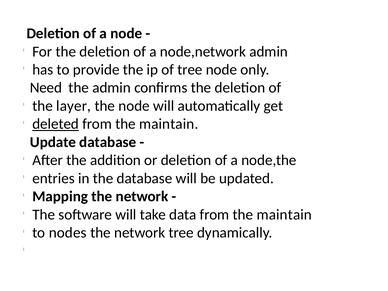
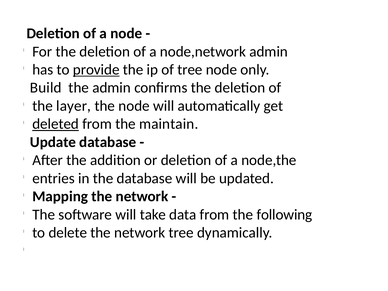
provide underline: none -> present
Need: Need -> Build
data from the maintain: maintain -> following
nodes: nodes -> delete
